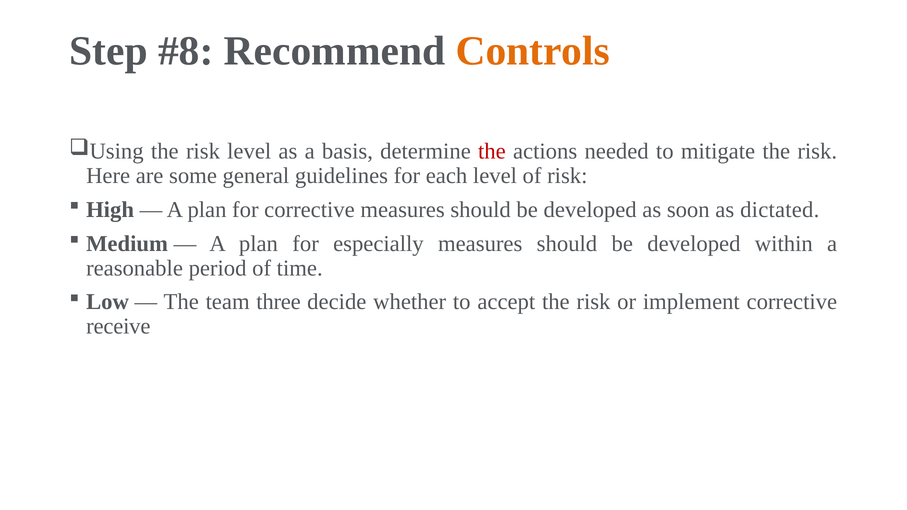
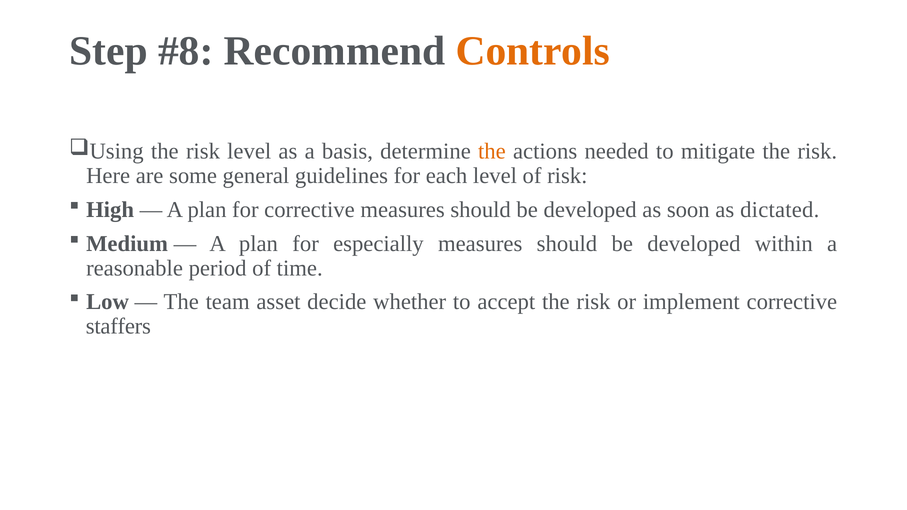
the at (492, 151) colour: red -> orange
three: three -> asset
receive: receive -> staffers
